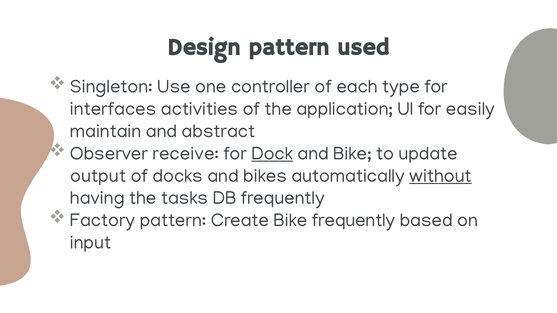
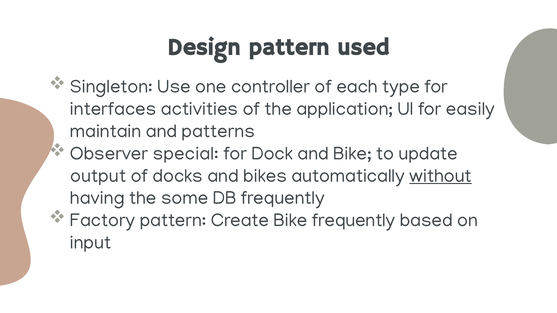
abstract: abstract -> patterns
receive: receive -> special
Dock underline: present -> none
tasks: tasks -> some
